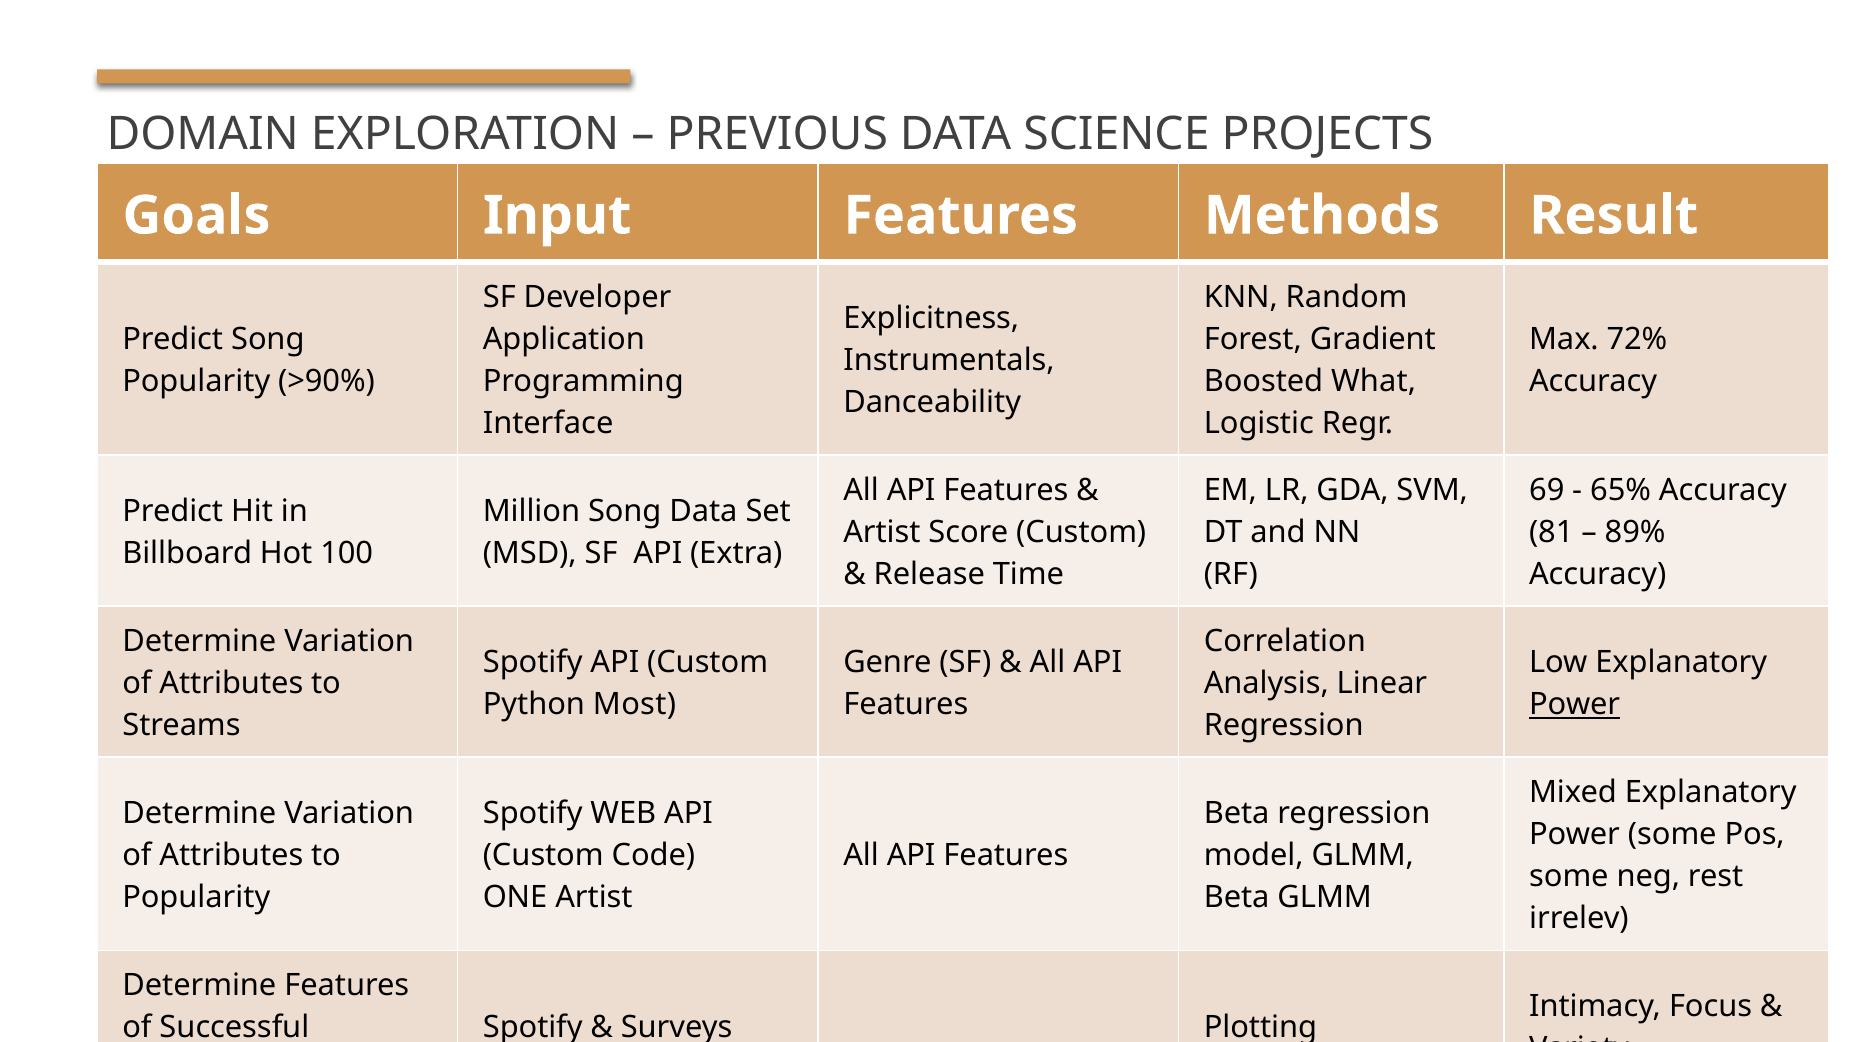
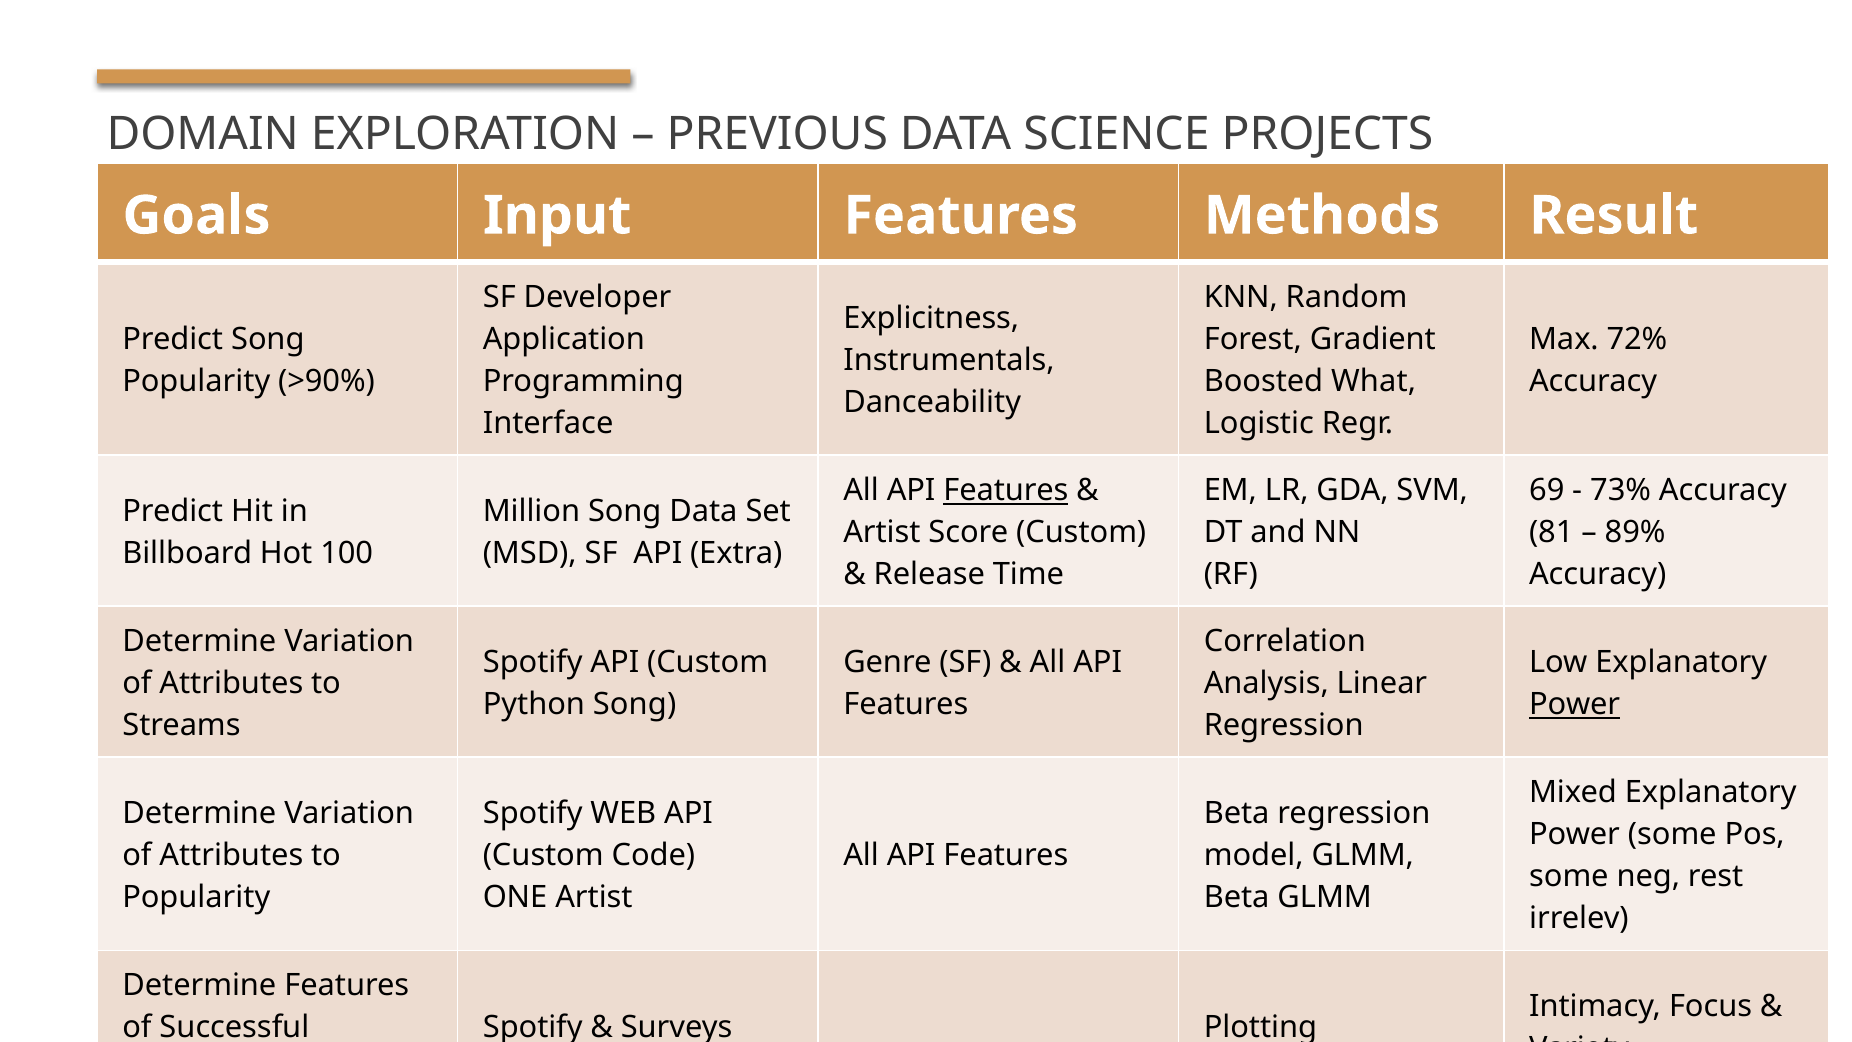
Features at (1006, 490) underline: none -> present
65%: 65% -> 73%
Python Most: Most -> Song
